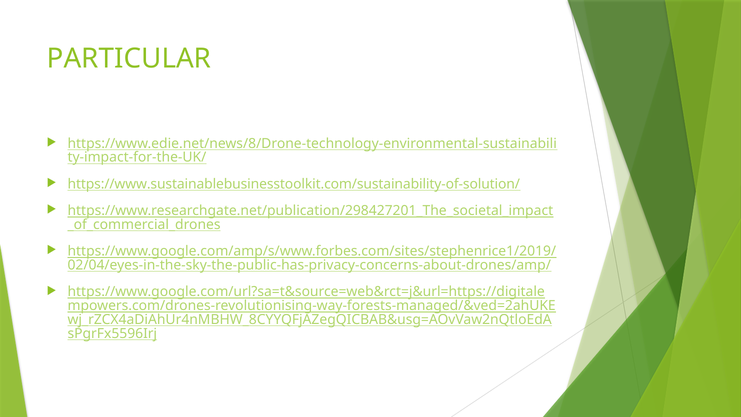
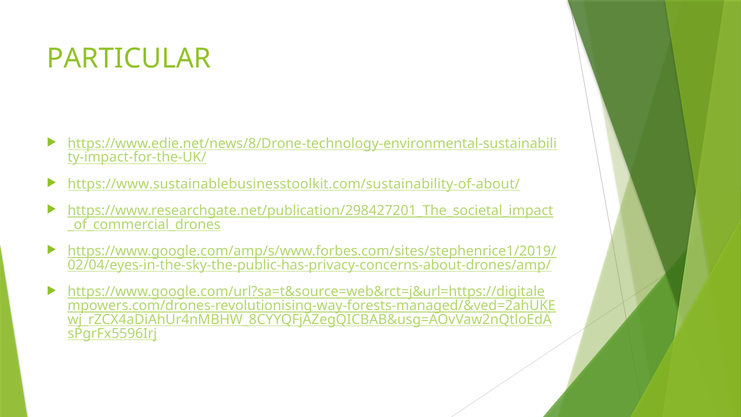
https://www.sustainablebusinesstoolkit.com/sustainability-of-solution/: https://www.sustainablebusinesstoolkit.com/sustainability-of-solution/ -> https://www.sustainablebusinesstoolkit.com/sustainability-of-about/
